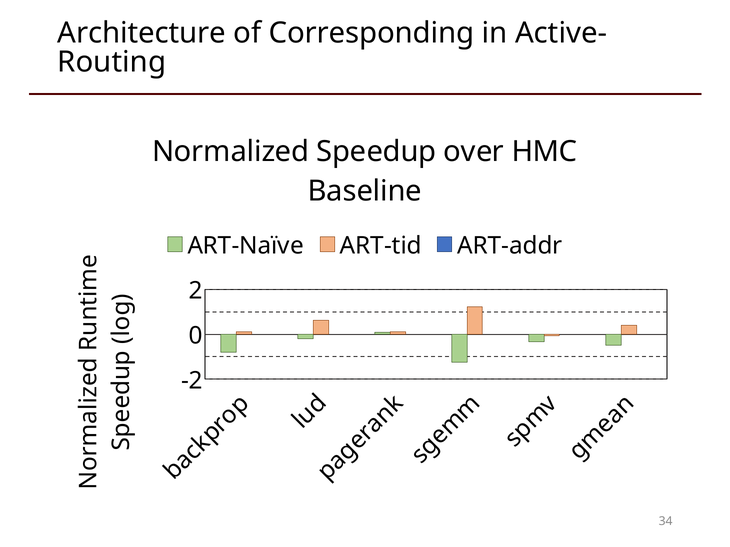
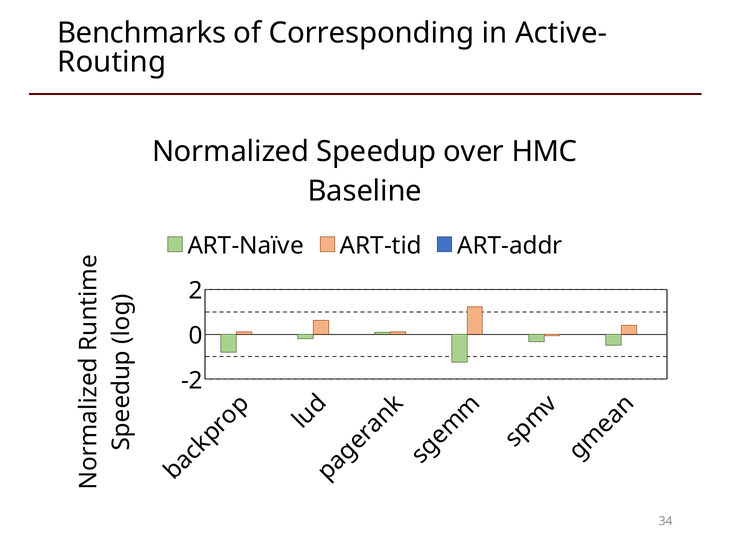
Architecture: Architecture -> Benchmarks
